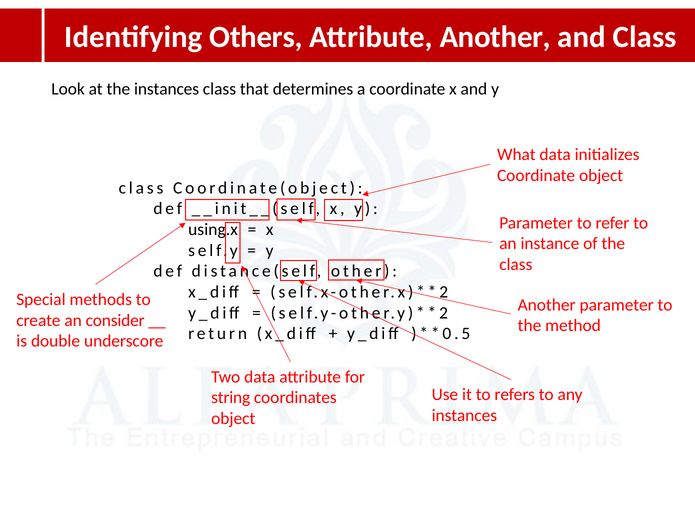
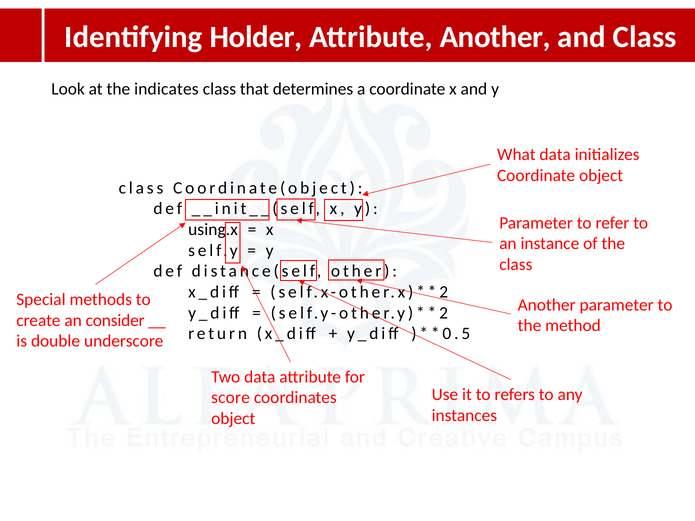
Others: Others -> Holder
the instances: instances -> indicates
string: string -> score
